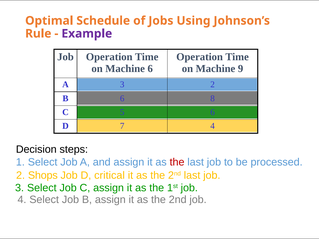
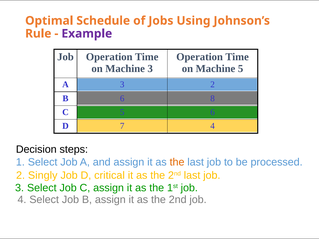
Machine 6: 6 -> 3
Machine 9: 9 -> 5
the at (177, 162) colour: red -> orange
Shops: Shops -> Singly
